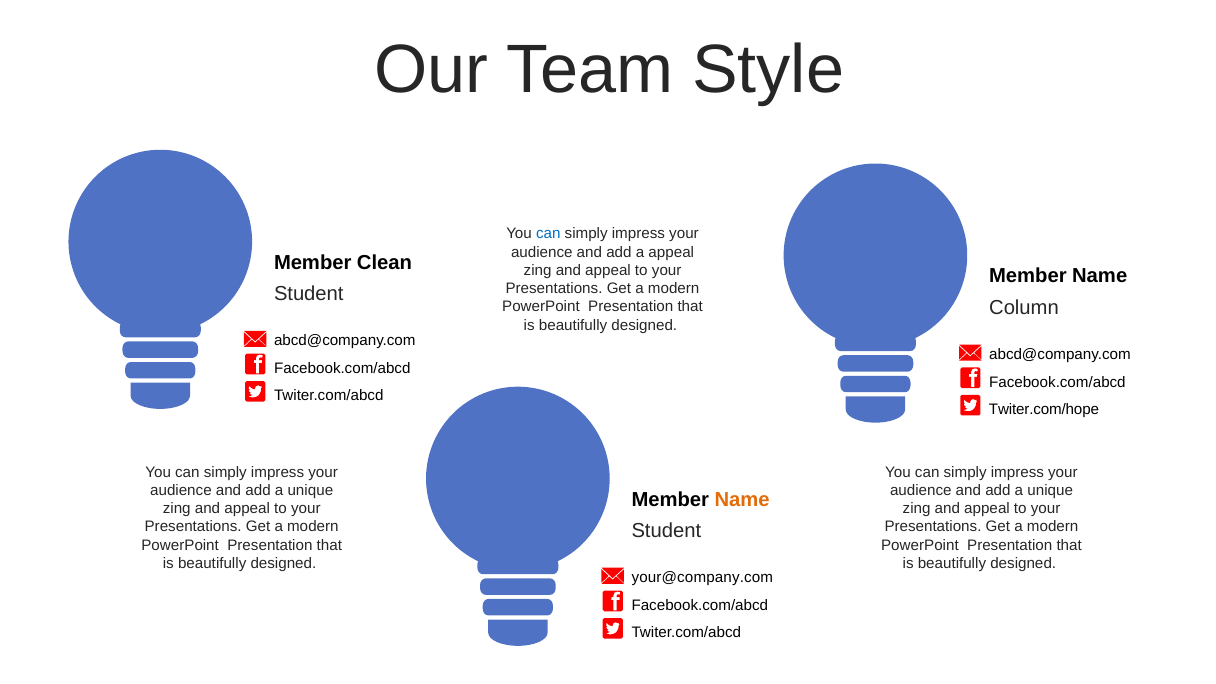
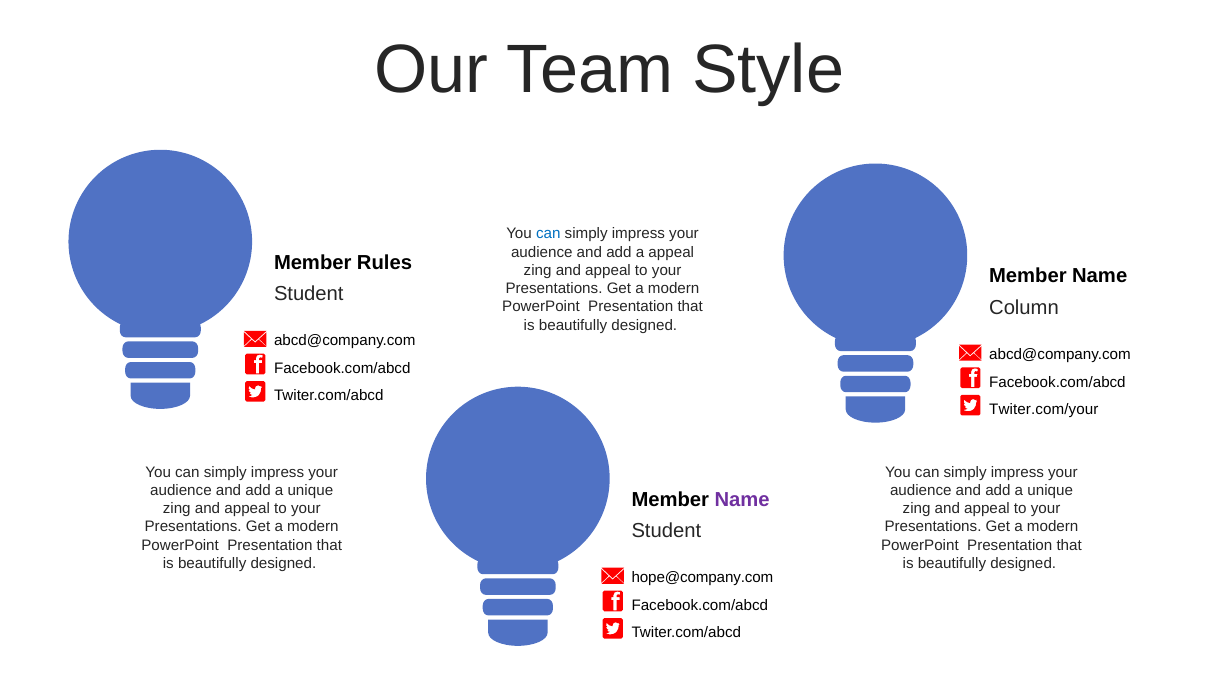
Clean: Clean -> Rules
Twiter.com/hope: Twiter.com/hope -> Twiter.com/your
Name at (742, 499) colour: orange -> purple
your@company.com: your@company.com -> hope@company.com
